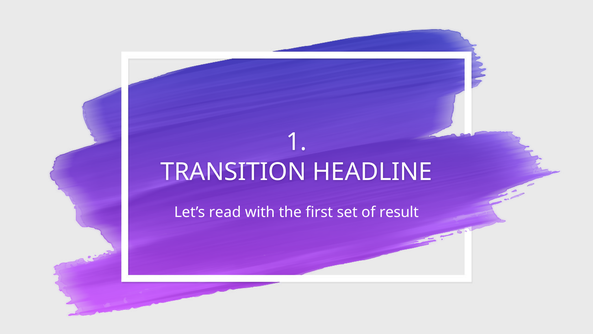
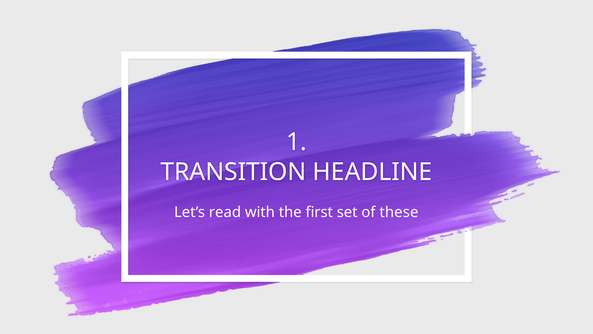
result: result -> these
